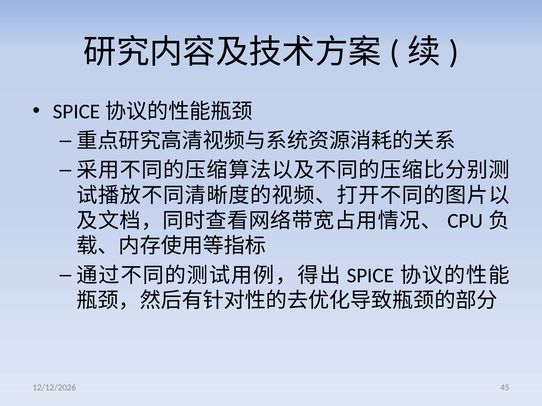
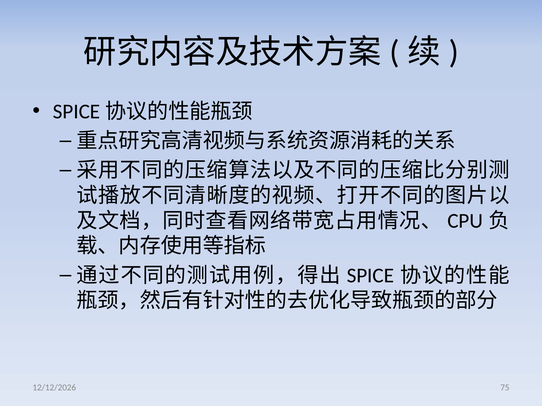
45: 45 -> 75
